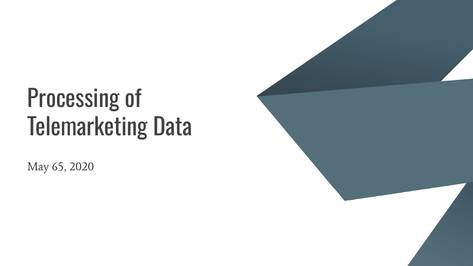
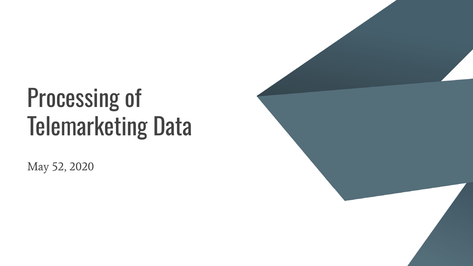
65: 65 -> 52
